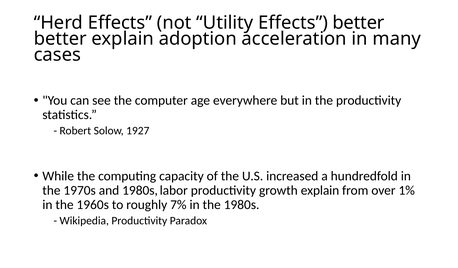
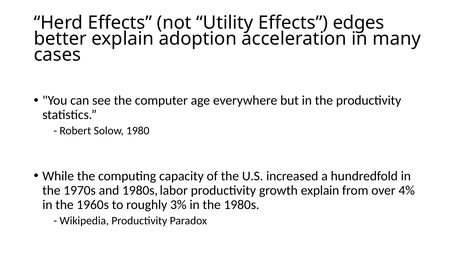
Effects better: better -> edges
1927: 1927 -> 1980
1%: 1% -> 4%
7%: 7% -> 3%
